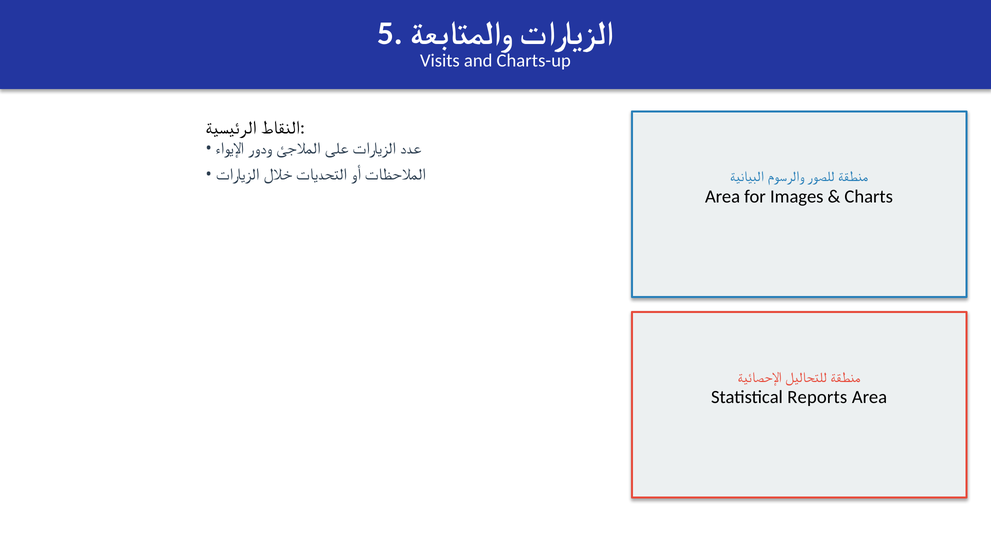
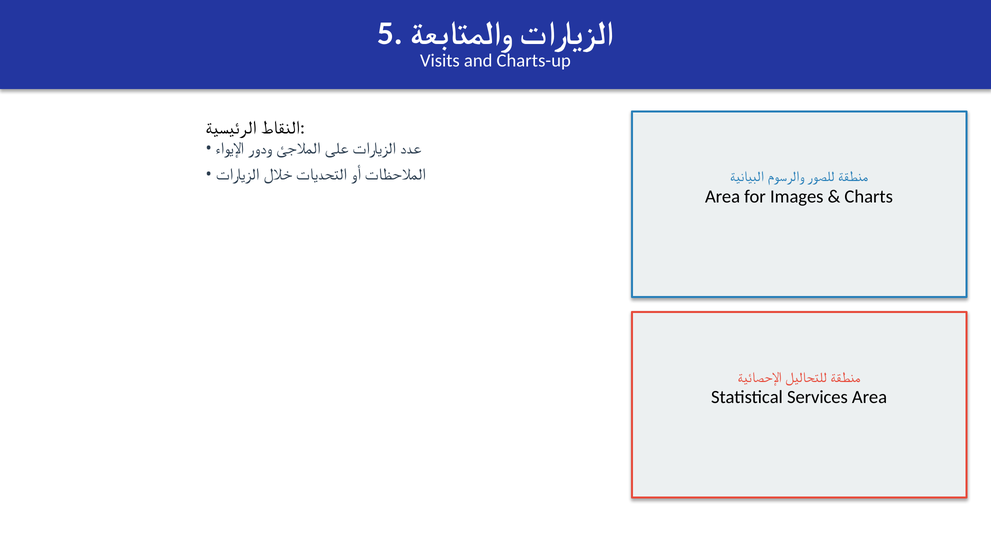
Reports: Reports -> Services
